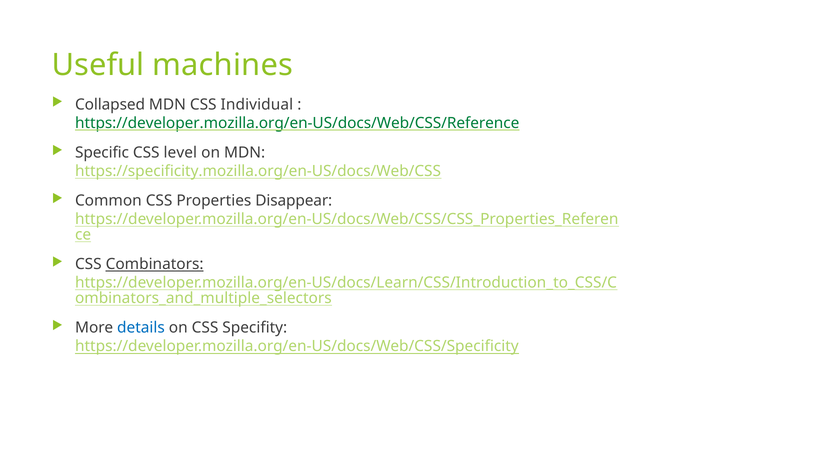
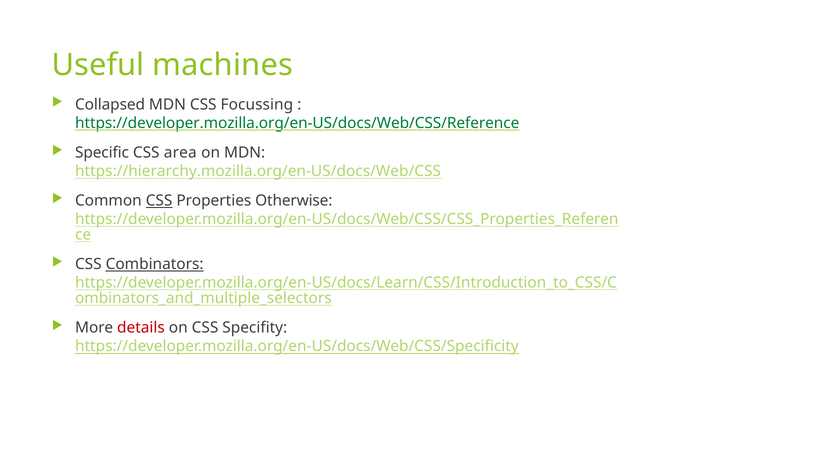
Individual: Individual -> Focussing
level: level -> area
https://specificity.mozilla.org/en-US/docs/Web/CSS: https://specificity.mozilla.org/en-US/docs/Web/CSS -> https://hierarchy.mozilla.org/en-US/docs/Web/CSS
CSS at (159, 201) underline: none -> present
Disappear: Disappear -> Otherwise
details colour: blue -> red
